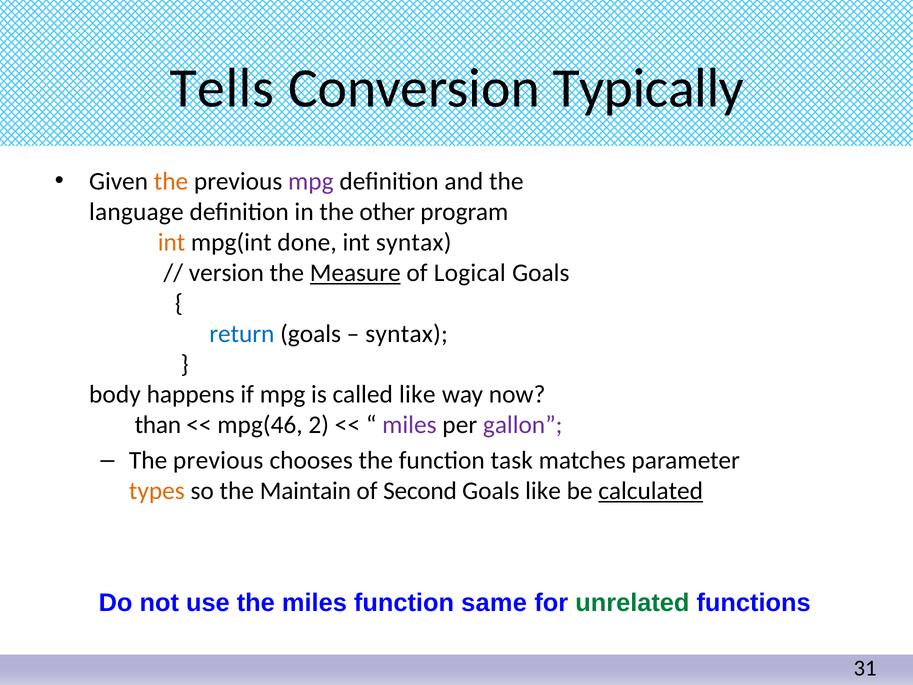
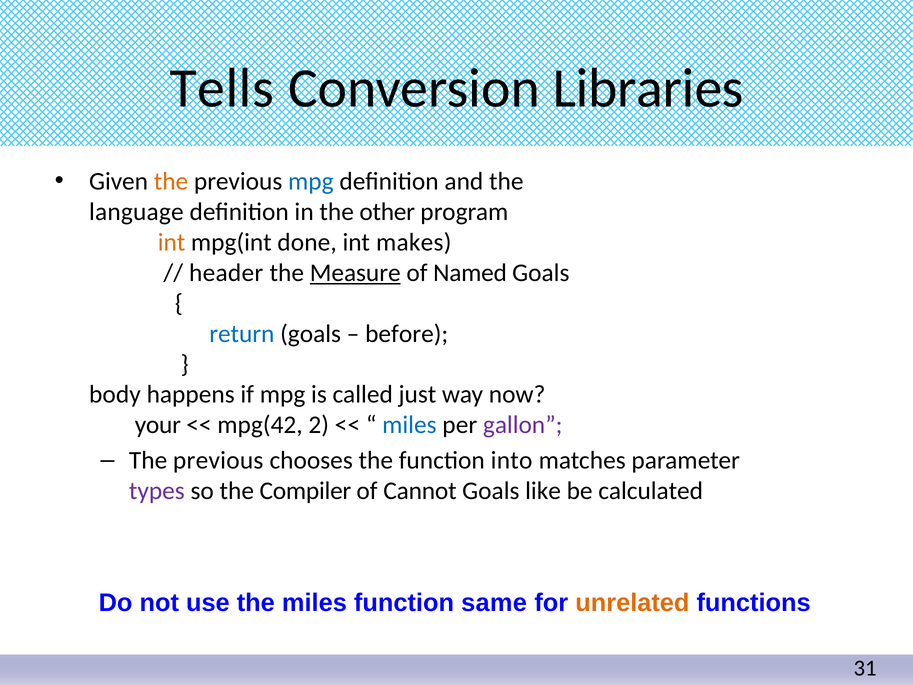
Typically: Typically -> Libraries
mpg at (311, 181) colour: purple -> blue
int syntax: syntax -> makes
version: version -> header
Logical: Logical -> Named
syntax at (407, 334): syntax -> before
called like: like -> just
than: than -> your
mpg(46: mpg(46 -> mpg(42
miles at (409, 425) colour: purple -> blue
task: task -> into
types colour: orange -> purple
Maintain: Maintain -> Compiler
Second: Second -> Cannot
calculated underline: present -> none
unrelated colour: green -> orange
